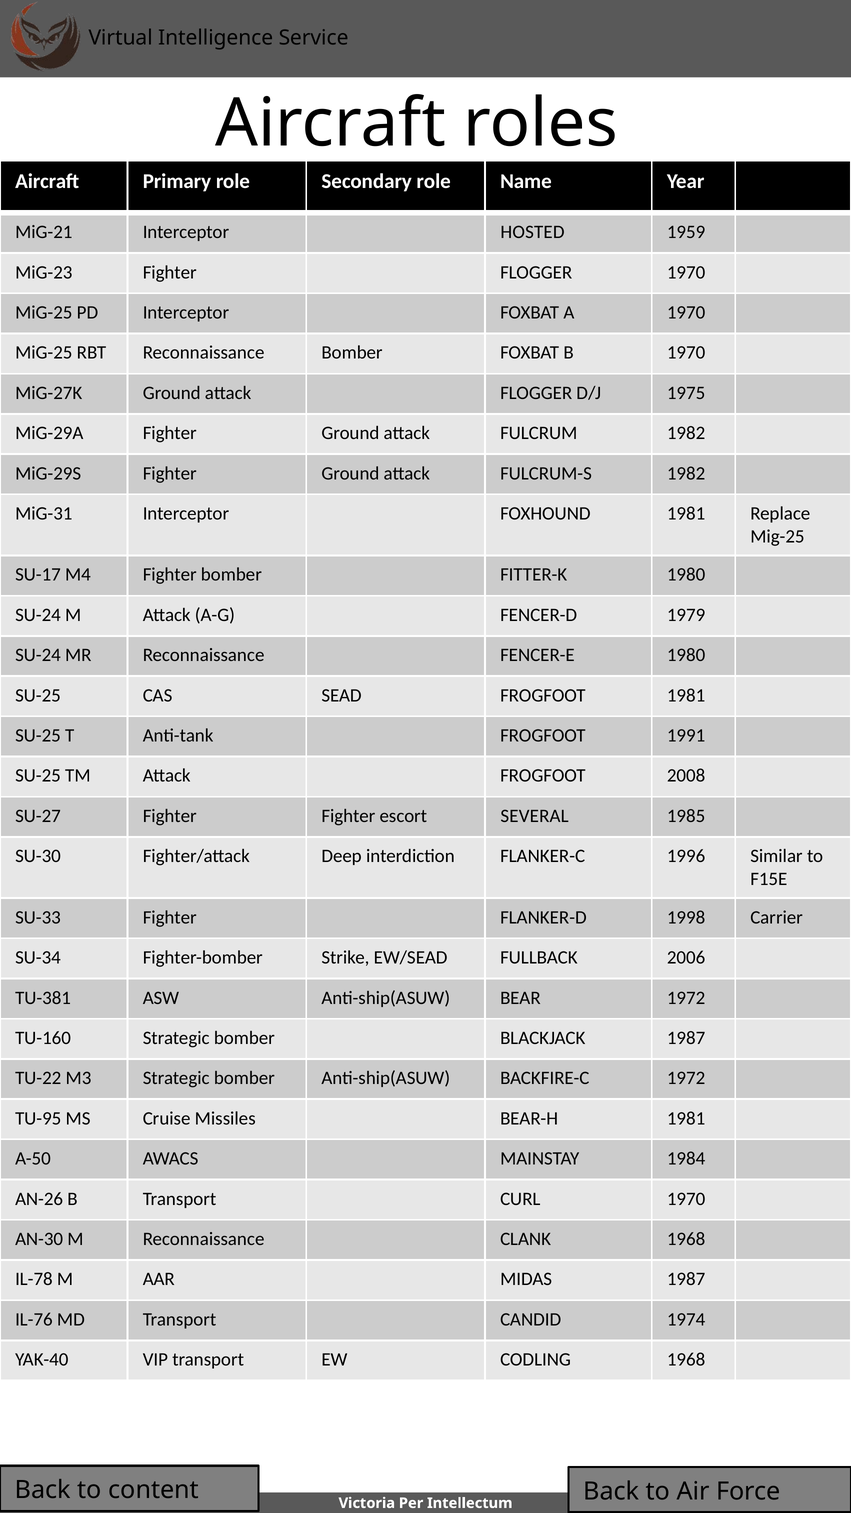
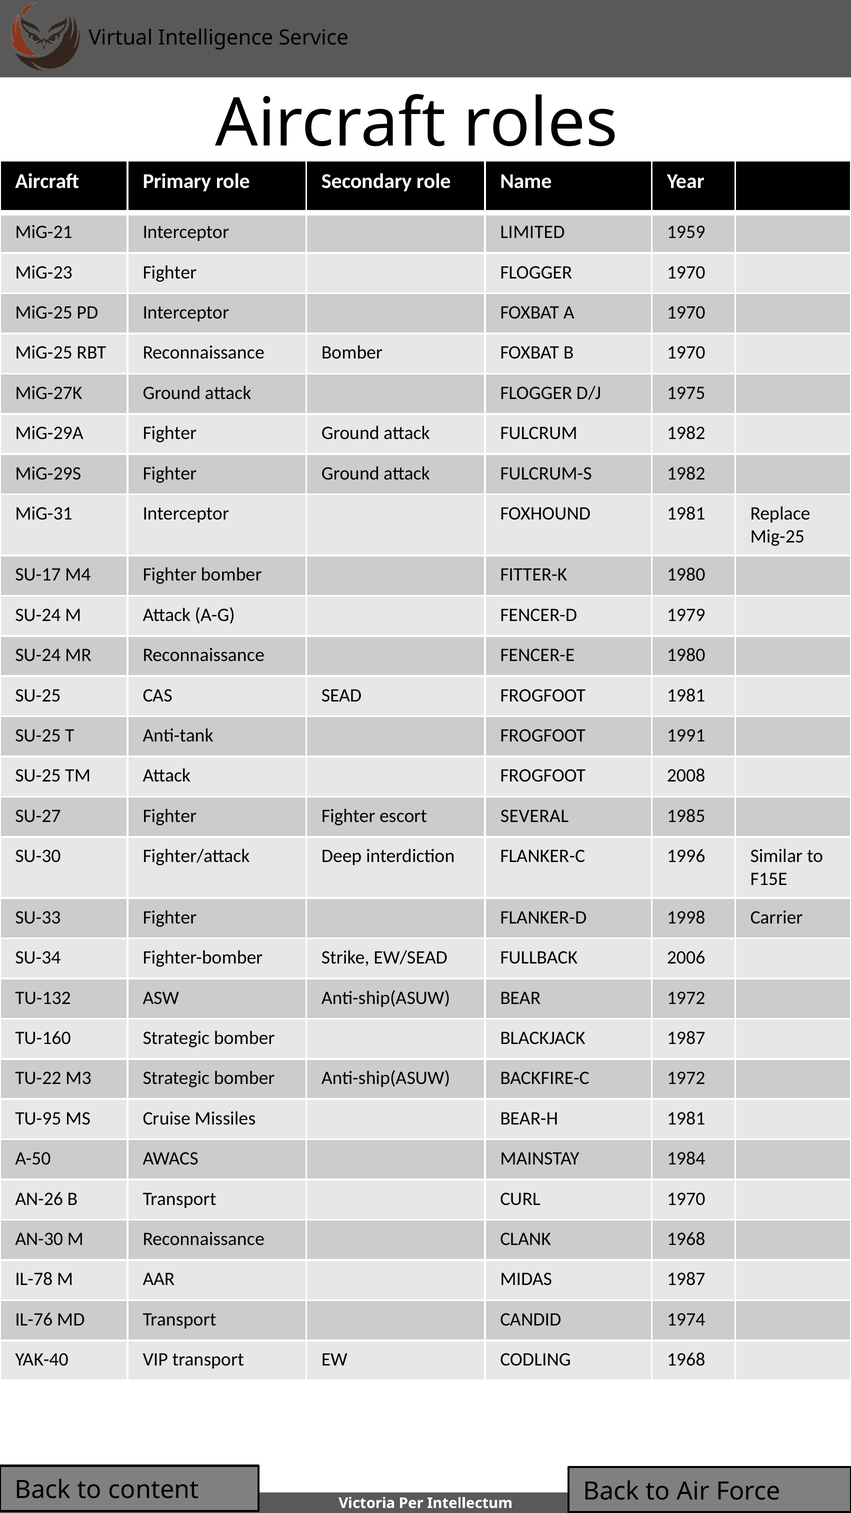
HOSTED: HOSTED -> LIMITED
TU-381: TU-381 -> TU-132
